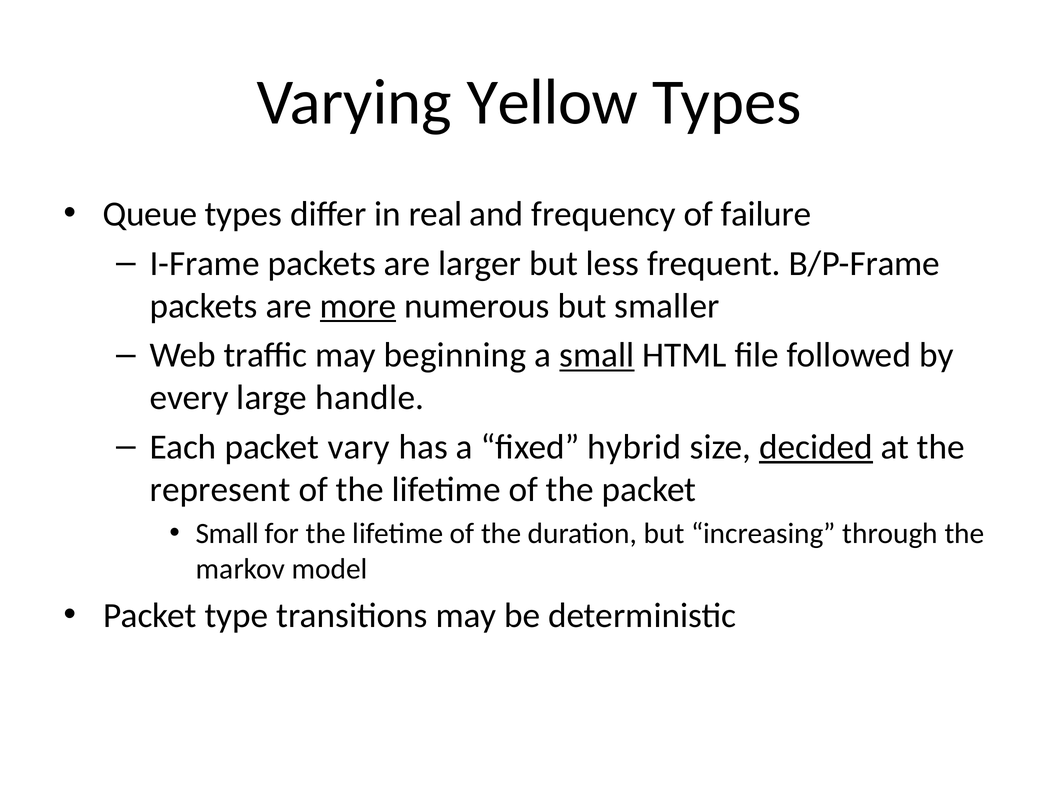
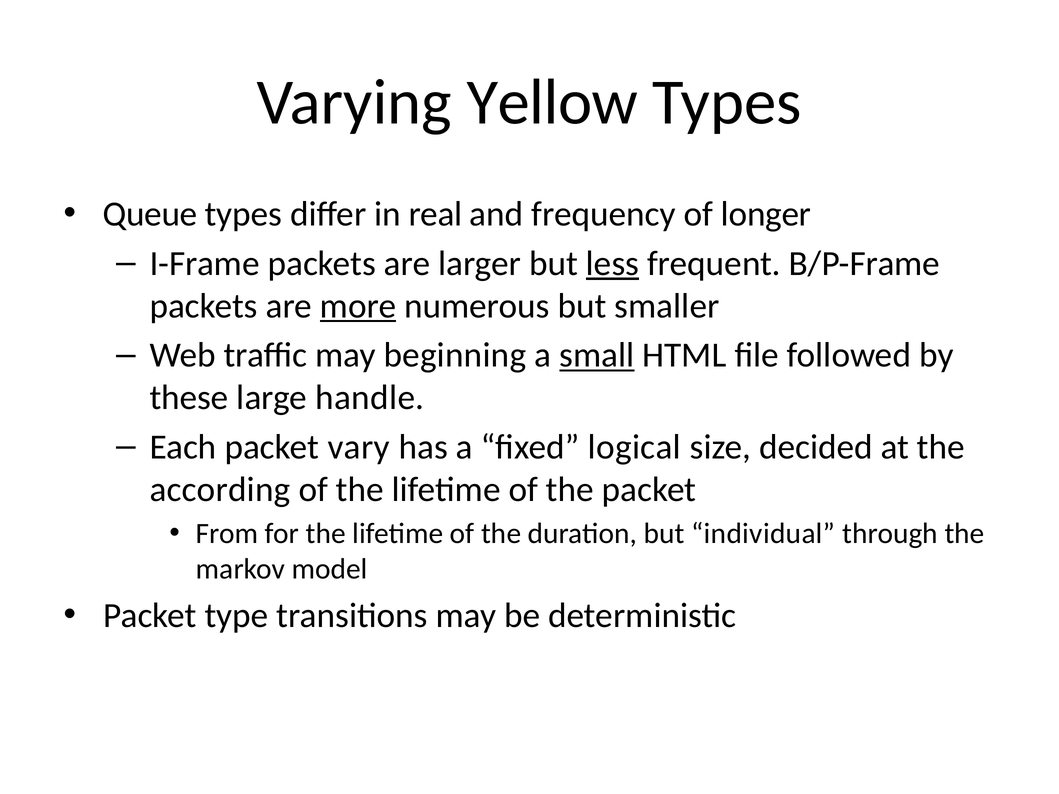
failure: failure -> longer
less underline: none -> present
every: every -> these
hybrid: hybrid -> logical
decided underline: present -> none
represent: represent -> according
Small at (227, 534): Small -> From
increasing: increasing -> individual
